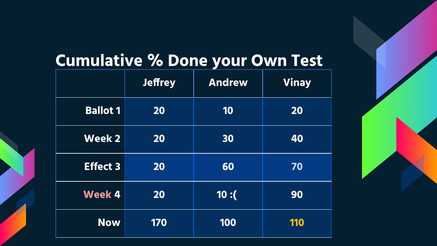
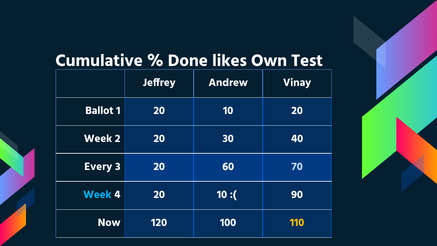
your: your -> likes
Effect: Effect -> Every
Week at (97, 194) colour: pink -> light blue
170: 170 -> 120
